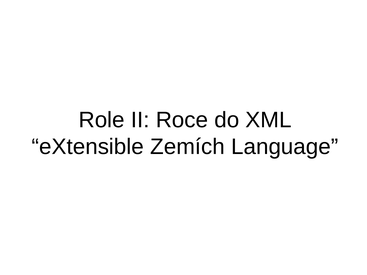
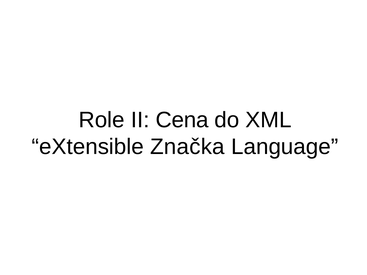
Roce: Roce -> Cena
Zemích: Zemích -> Značka
